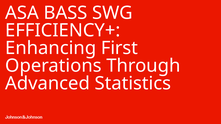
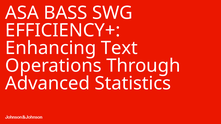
First: First -> Text
